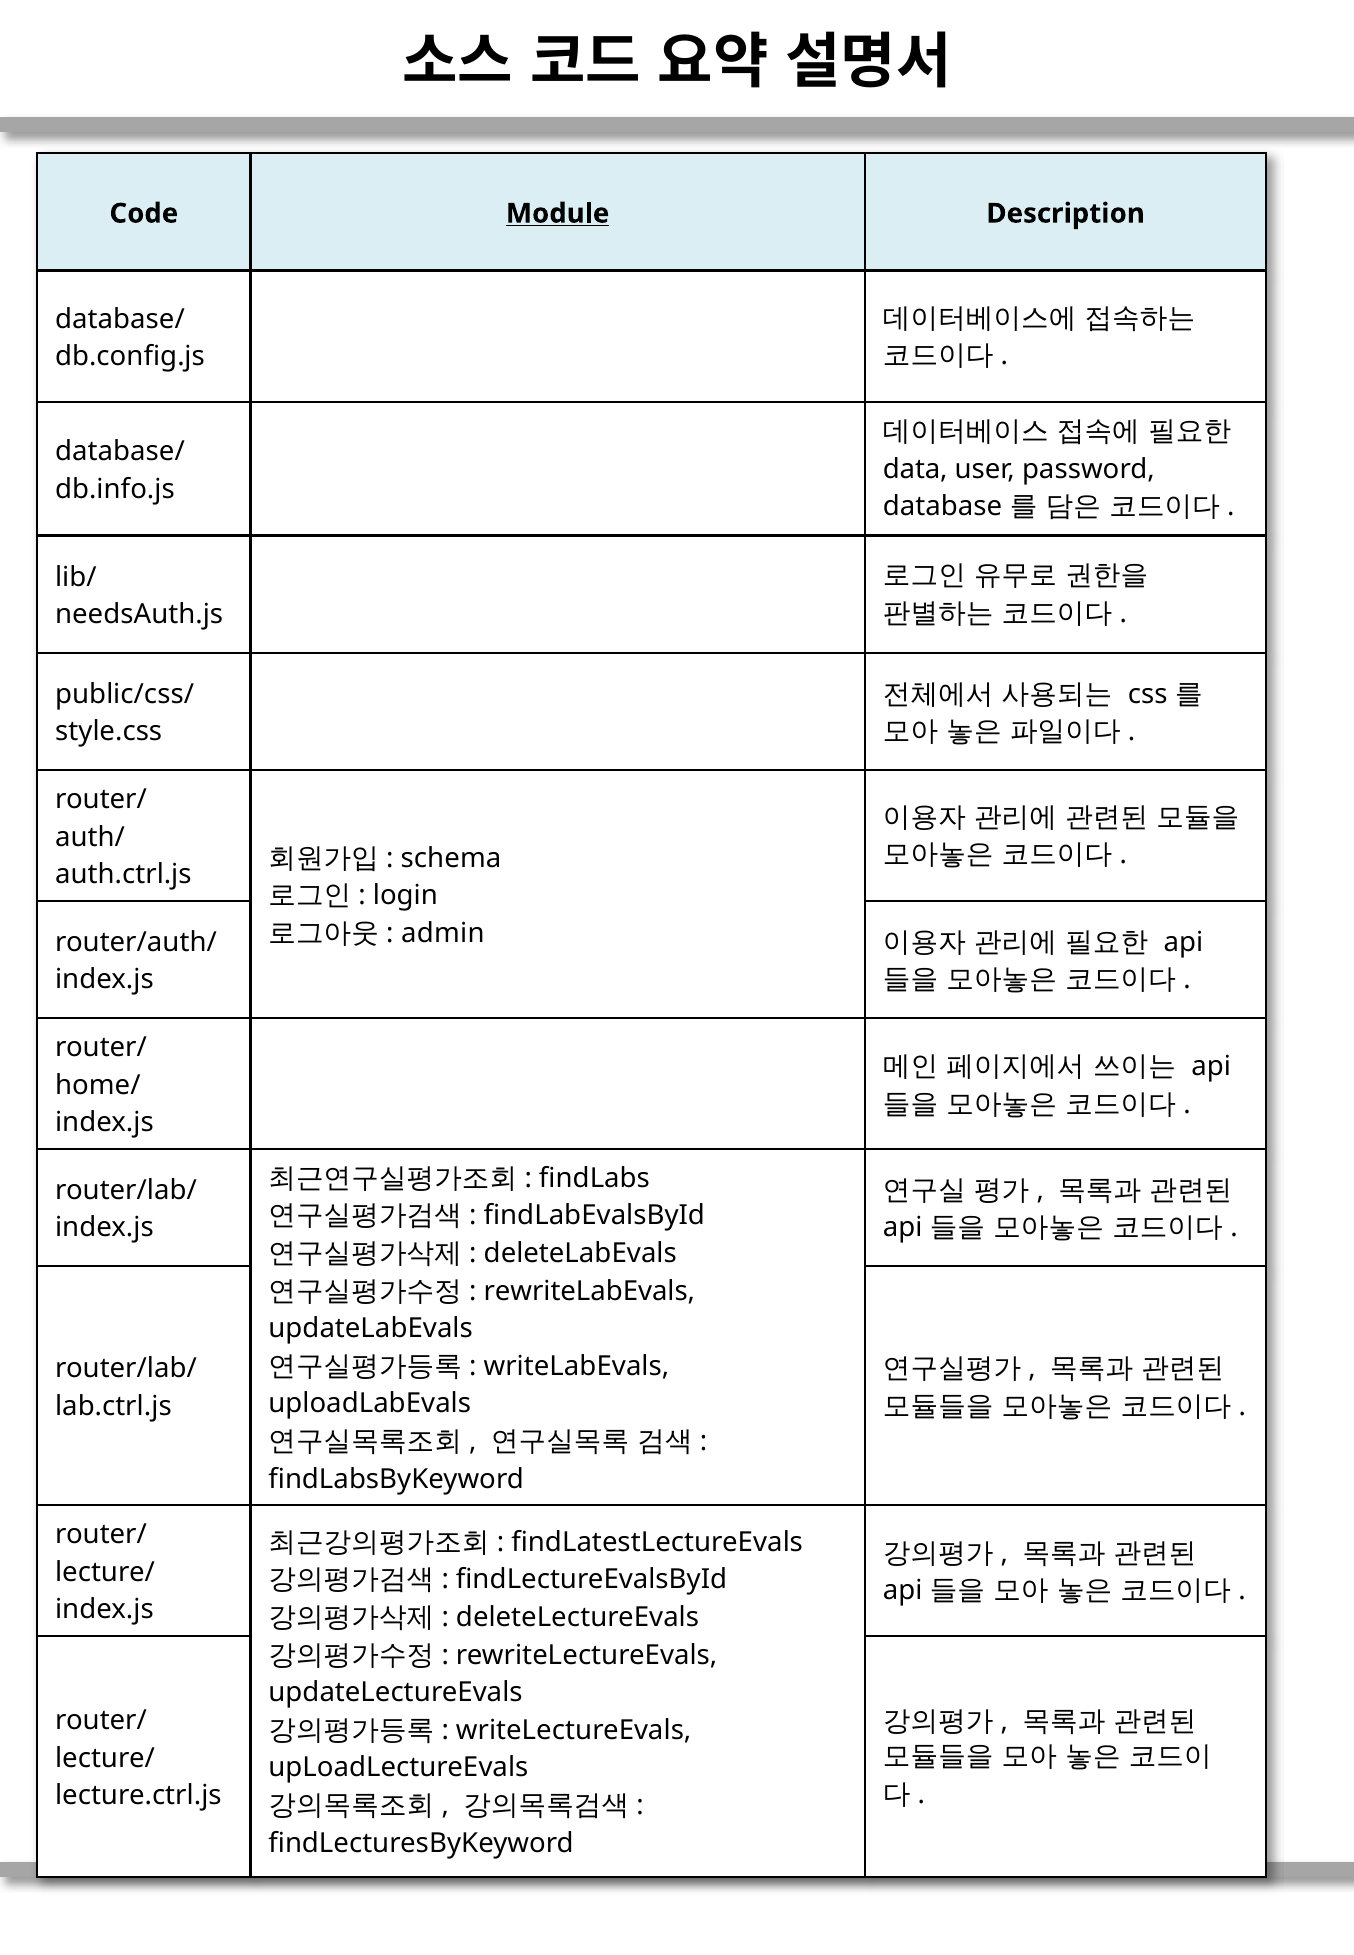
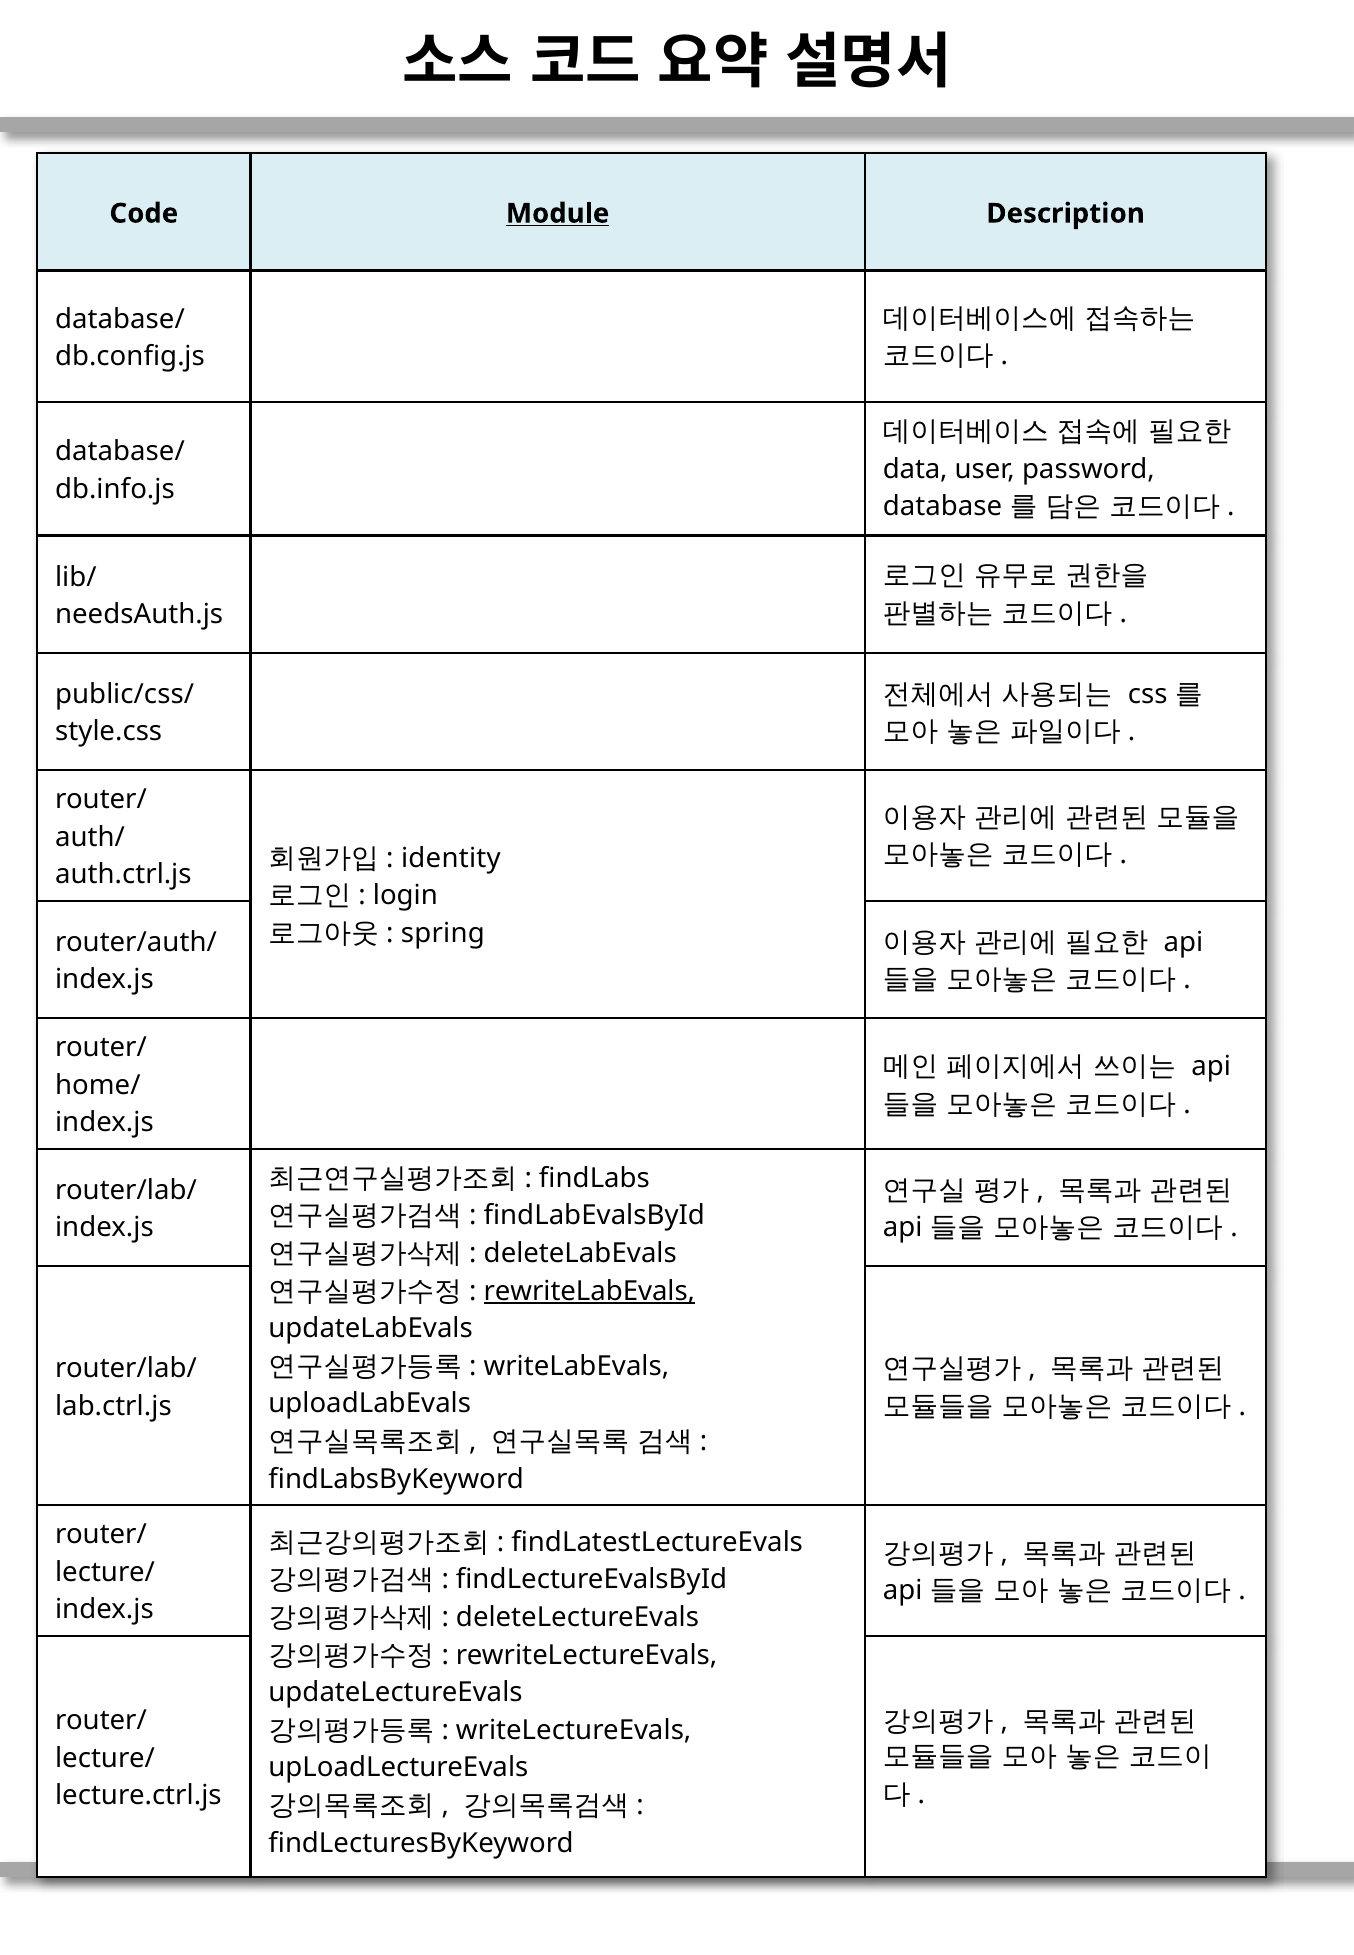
schema: schema -> identity
admin: admin -> spring
rewriteLabEvals underline: none -> present
